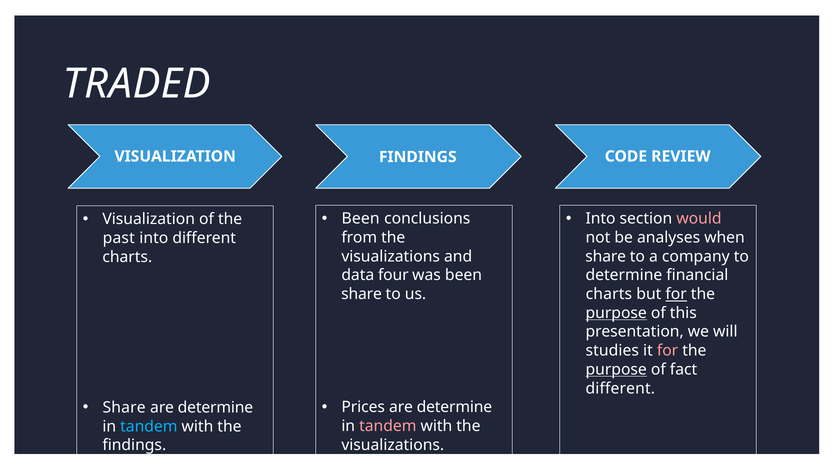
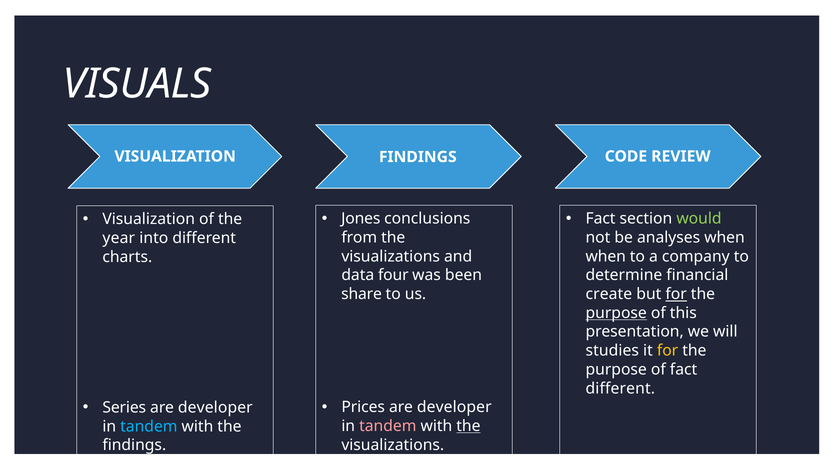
TRADED: TRADED -> VISUALS
Been at (361, 219): Been -> Jones
Into at (601, 219): Into -> Fact
would colour: pink -> light green
past: past -> year
share at (606, 256): share -> when
charts at (609, 294): charts -> create
for at (668, 351) colour: pink -> yellow
purpose at (616, 369) underline: present -> none
determine at (454, 407): determine -> developer
Share at (124, 407): Share -> Series
determine at (215, 407): determine -> developer
the at (468, 426) underline: none -> present
